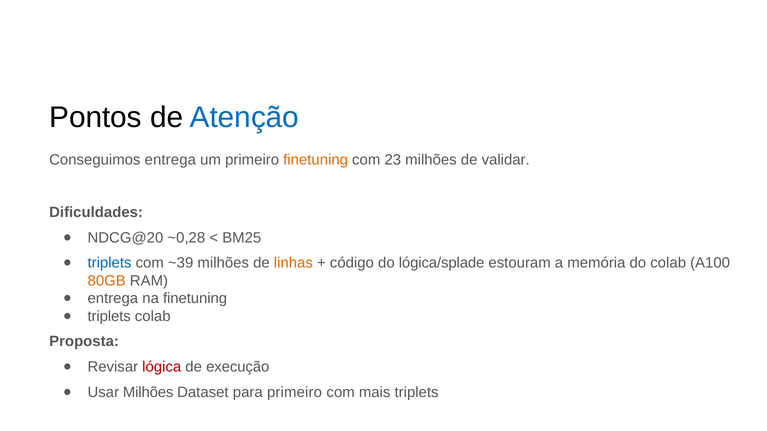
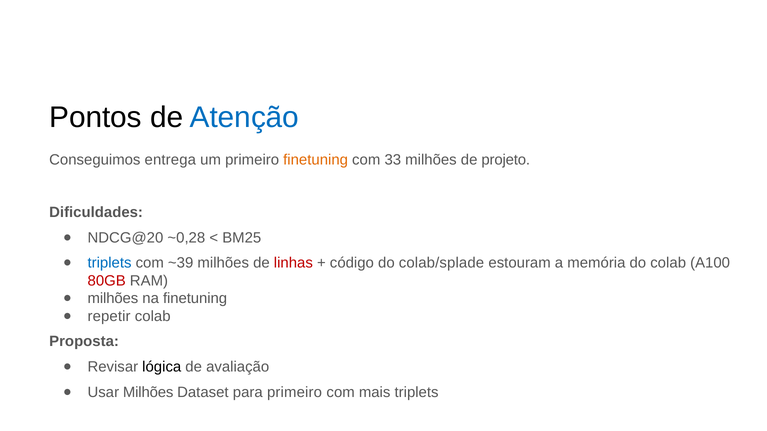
23: 23 -> 33
validar: validar -> projeto
linhas colour: orange -> red
lógica/splade: lógica/splade -> colab/splade
80GB colour: orange -> red
entrega at (113, 299): entrega -> milhões
triplets at (109, 316): triplets -> repetir
lógica colour: red -> black
execução: execução -> avaliação
